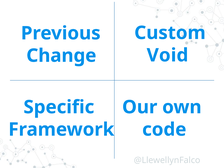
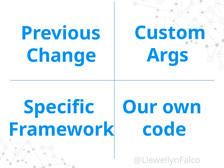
Void: Void -> Args
